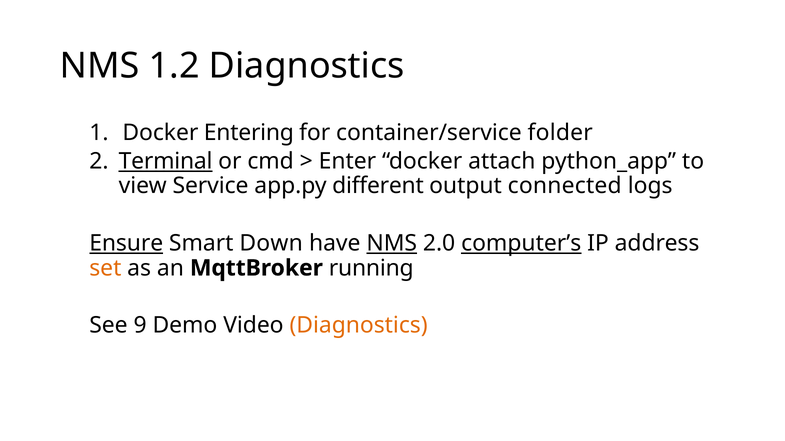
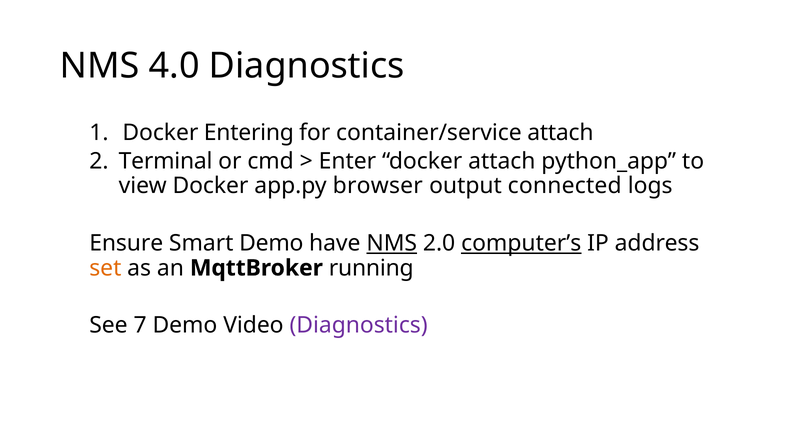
1.2: 1.2 -> 4.0
container/service folder: folder -> attach
Terminal underline: present -> none
view Service: Service -> Docker
different: different -> browser
Ensure underline: present -> none
Smart Down: Down -> Demo
9: 9 -> 7
Diagnostics at (359, 326) colour: orange -> purple
